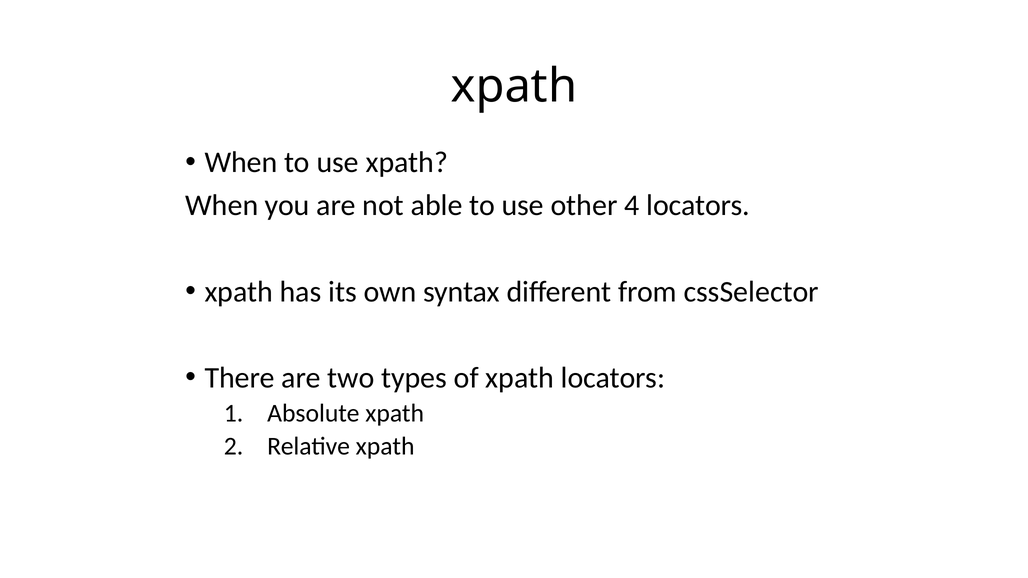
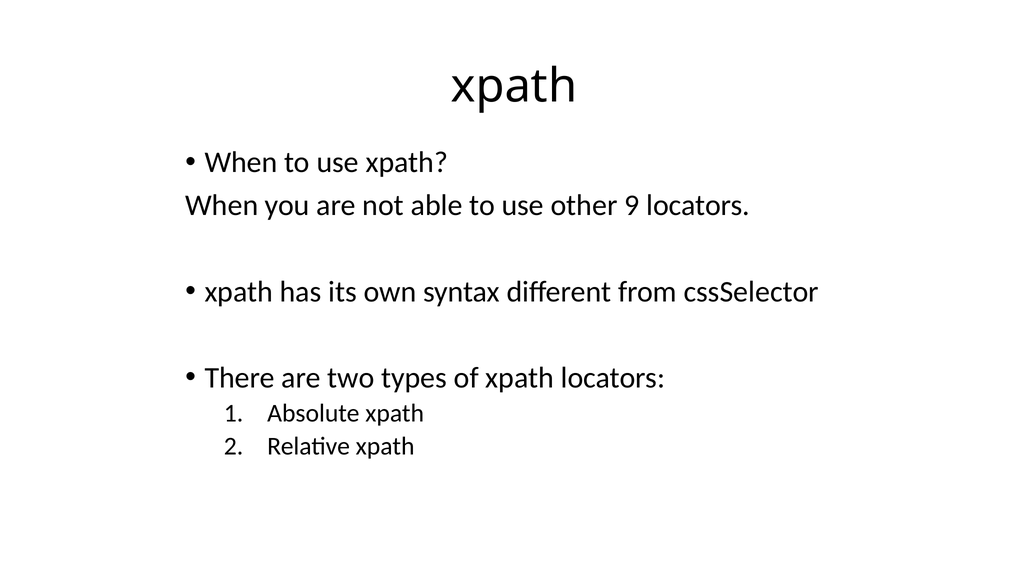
4: 4 -> 9
